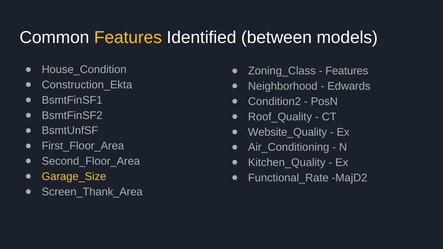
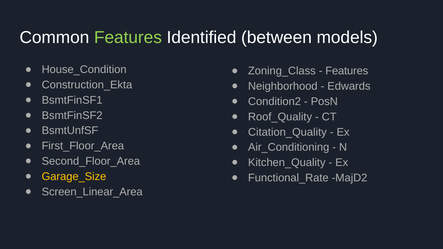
Features at (128, 38) colour: yellow -> light green
Website_Quality: Website_Quality -> Citation_Quality
Screen_Thank_Area: Screen_Thank_Area -> Screen_Linear_Area
